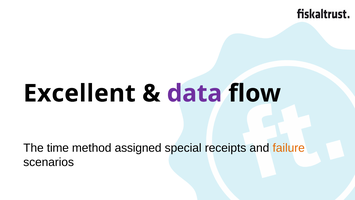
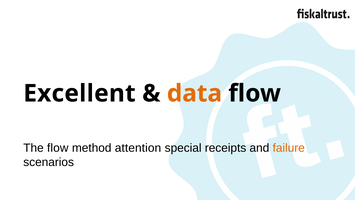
data colour: purple -> orange
The time: time -> flow
assigned: assigned -> attention
